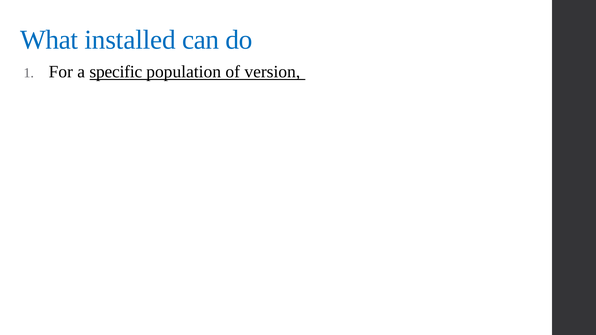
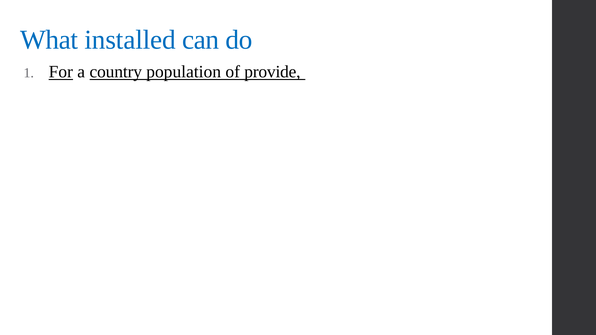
For underline: none -> present
specific: specific -> country
version: version -> provide
